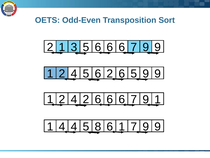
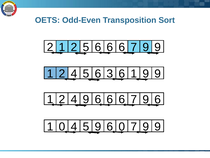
3 at (74, 47): 3 -> 2
6 2: 2 -> 3
5 at (134, 73): 5 -> 1
4 2: 2 -> 9
7 9 1: 1 -> 6
1 4: 4 -> 0
5 8: 8 -> 9
6 1: 1 -> 0
